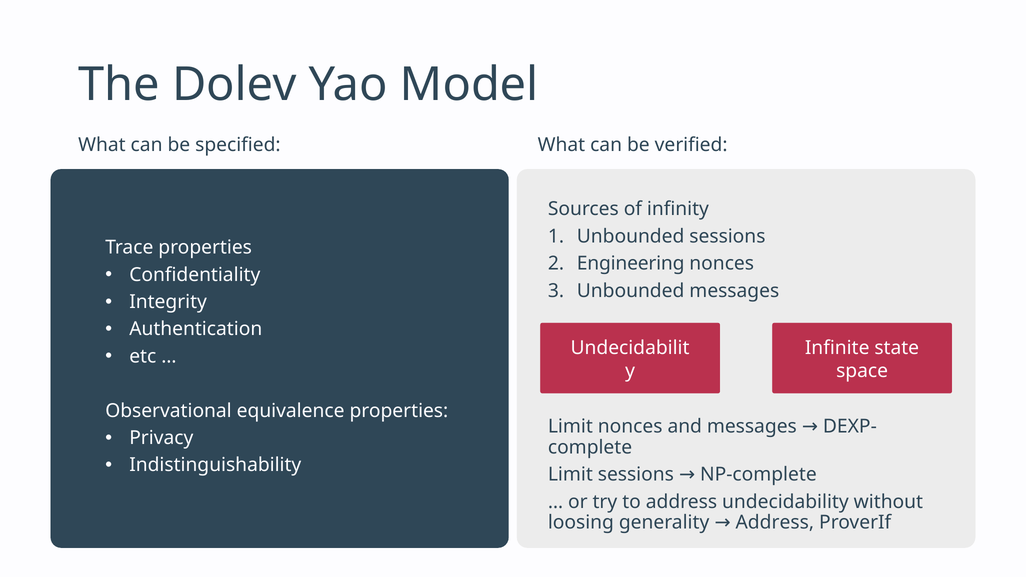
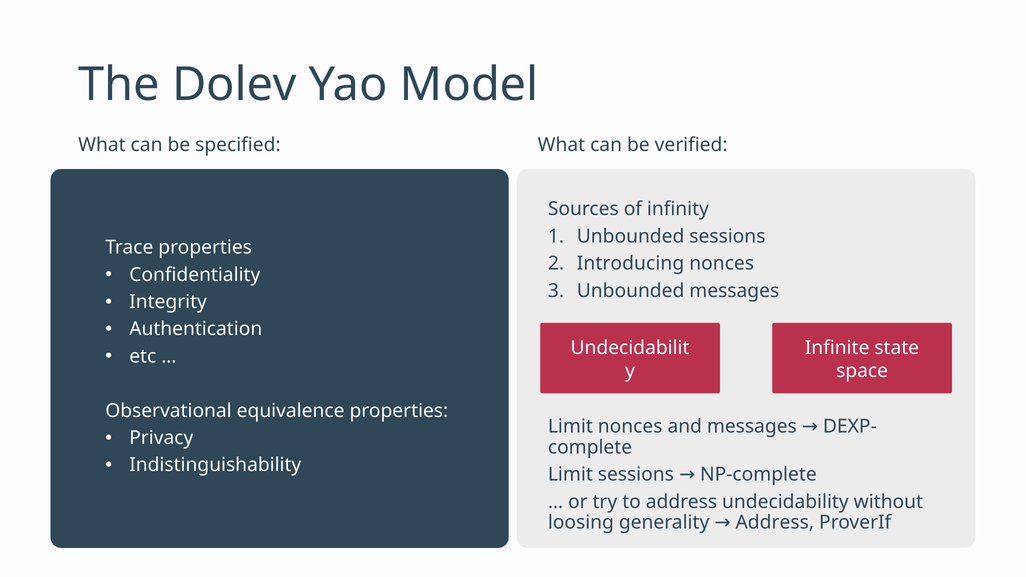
Engineering: Engineering -> Introducing
